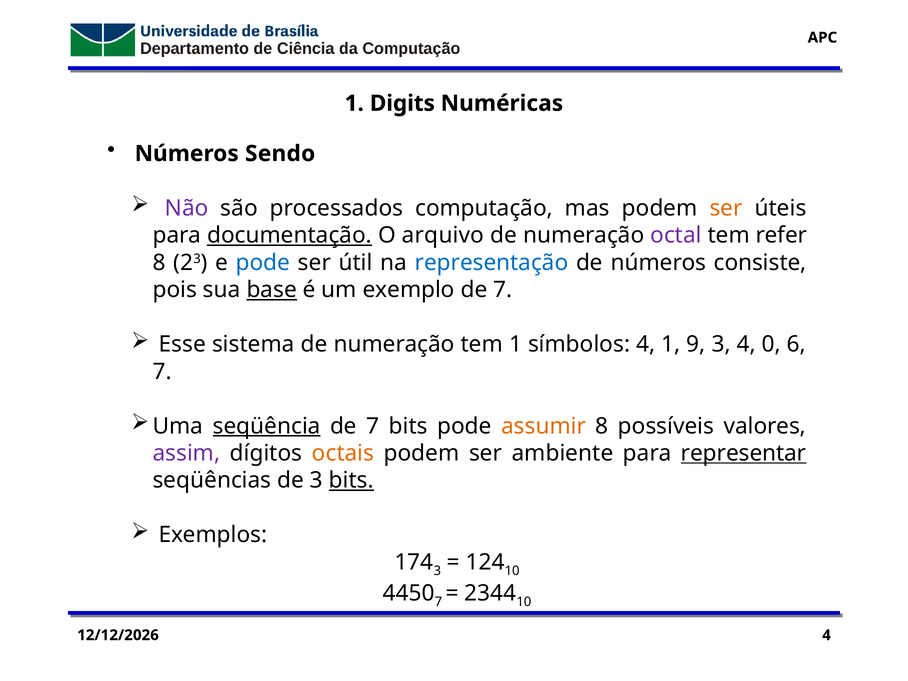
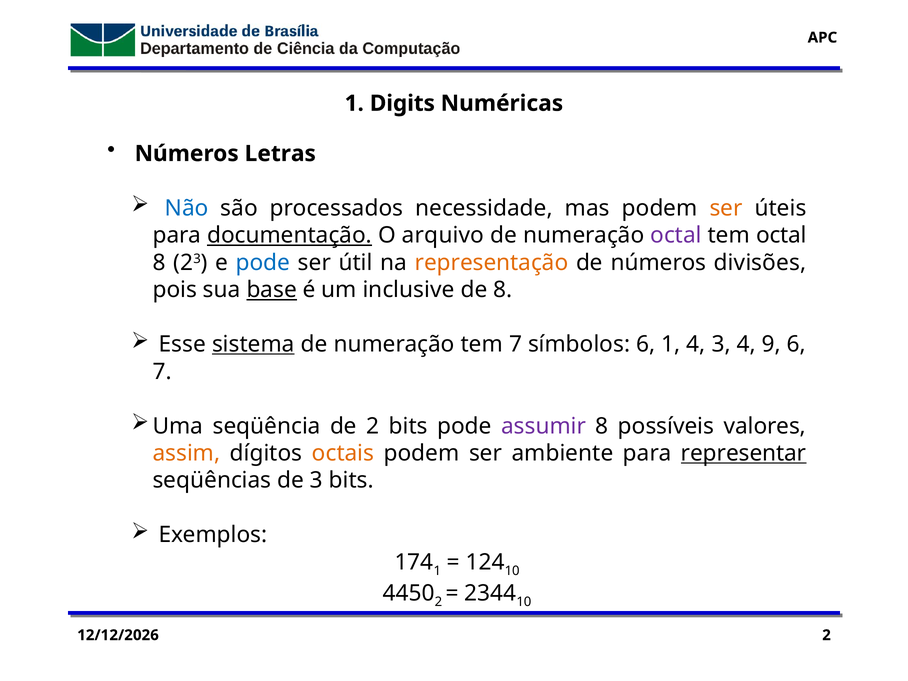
Sendo: Sendo -> Letras
Não colour: purple -> blue
computação: computação -> necessidade
tem refer: refer -> octal
representação colour: blue -> orange
consiste: consiste -> divisões
exemplo: exemplo -> inclusive
7 at (503, 290): 7 -> 8
sistema underline: none -> present
tem 1: 1 -> 7
símbolos 4: 4 -> 6
1 9: 9 -> 4
0: 0 -> 9
seqüência underline: present -> none
7 at (373, 426): 7 -> 2
assumir colour: orange -> purple
assim colour: purple -> orange
bits at (351, 481) underline: present -> none
3 at (437, 571): 3 -> 1
7 at (438, 602): 7 -> 2
4 at (827, 635): 4 -> 2
